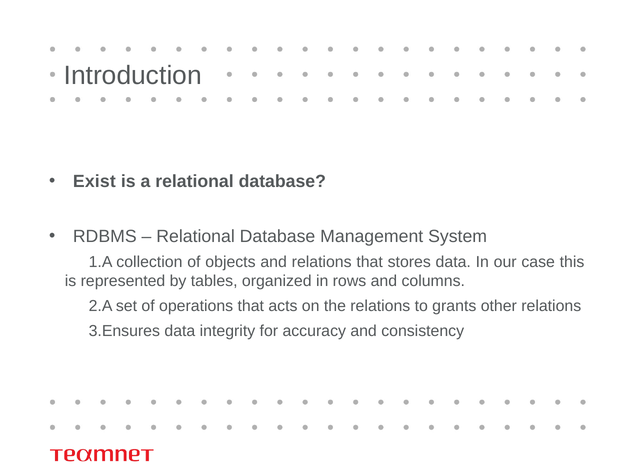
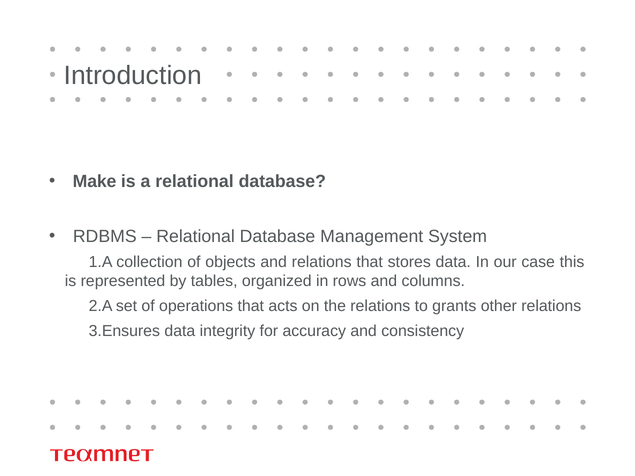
Exist: Exist -> Make
